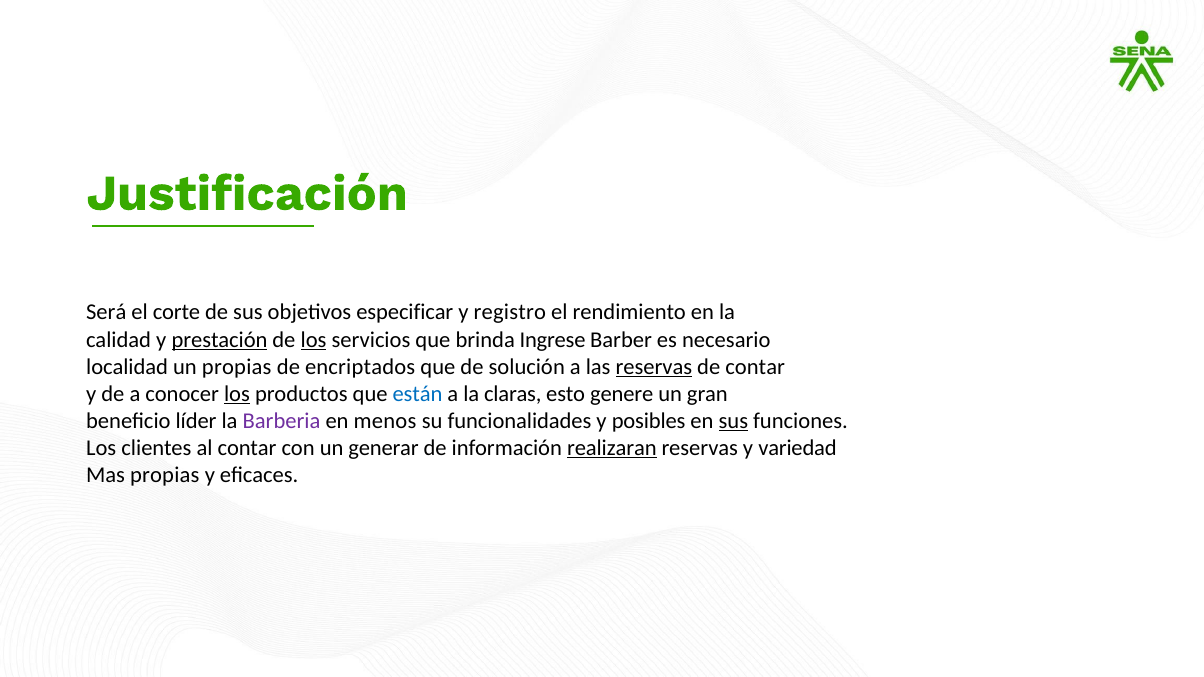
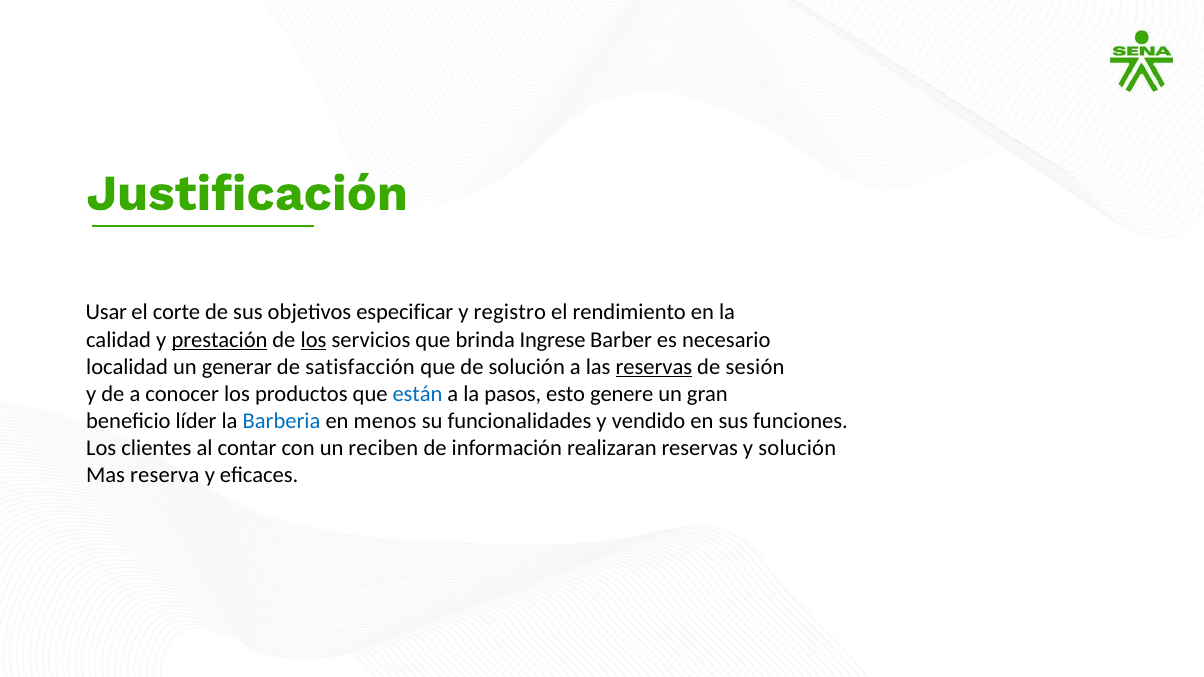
Será: Será -> Usar
un propias: propias -> generar
encriptados: encriptados -> satisfacción
de contar: contar -> sesión
los at (237, 394) underline: present -> none
claras: claras -> pasos
Barberia colour: purple -> blue
posibles: posibles -> vendido
sus at (733, 421) underline: present -> none
generar: generar -> reciben
realizaran underline: present -> none
y variedad: variedad -> solución
Mas propias: propias -> reserva
